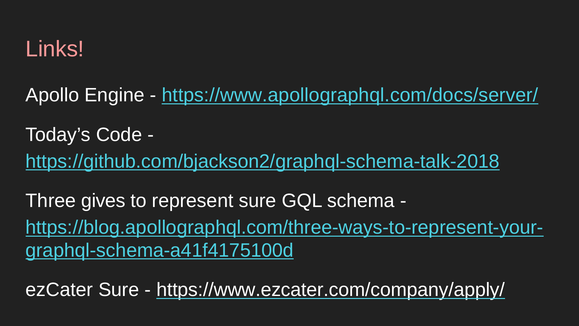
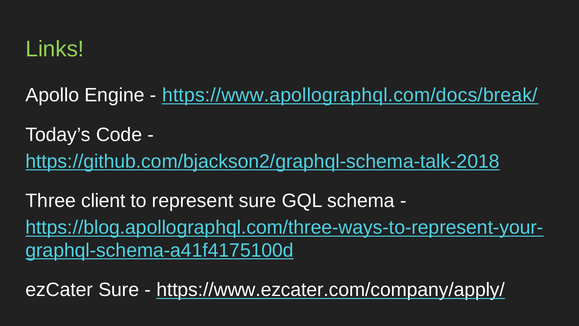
Links colour: pink -> light green
https://www.apollographql.com/docs/server/: https://www.apollographql.com/docs/server/ -> https://www.apollographql.com/docs/break/
gives: gives -> client
